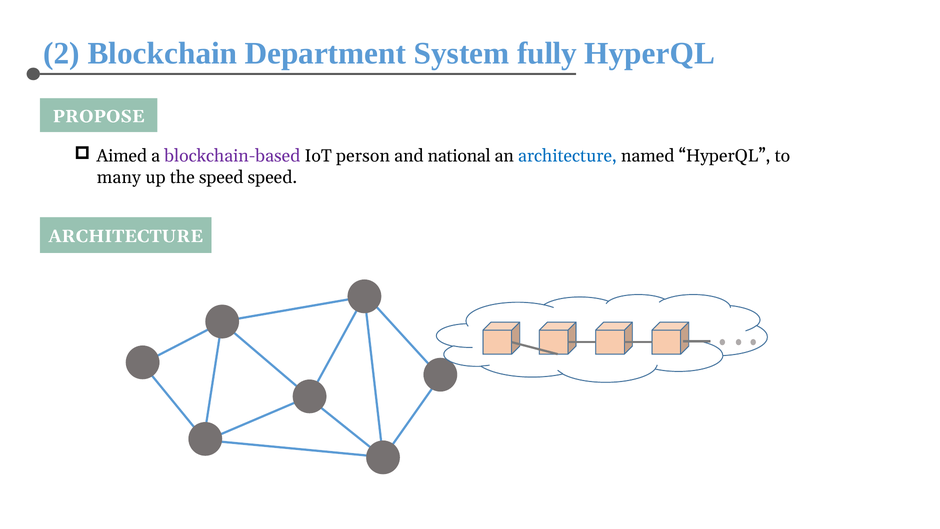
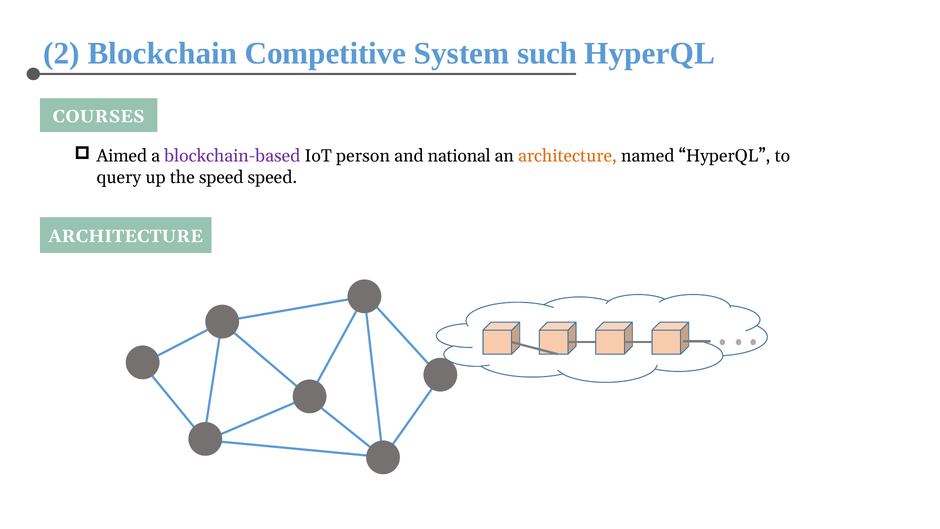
Department: Department -> Competitive
fully: fully -> such
PROPOSE: PROPOSE -> COURSES
architecture at (567, 156) colour: blue -> orange
many: many -> query
